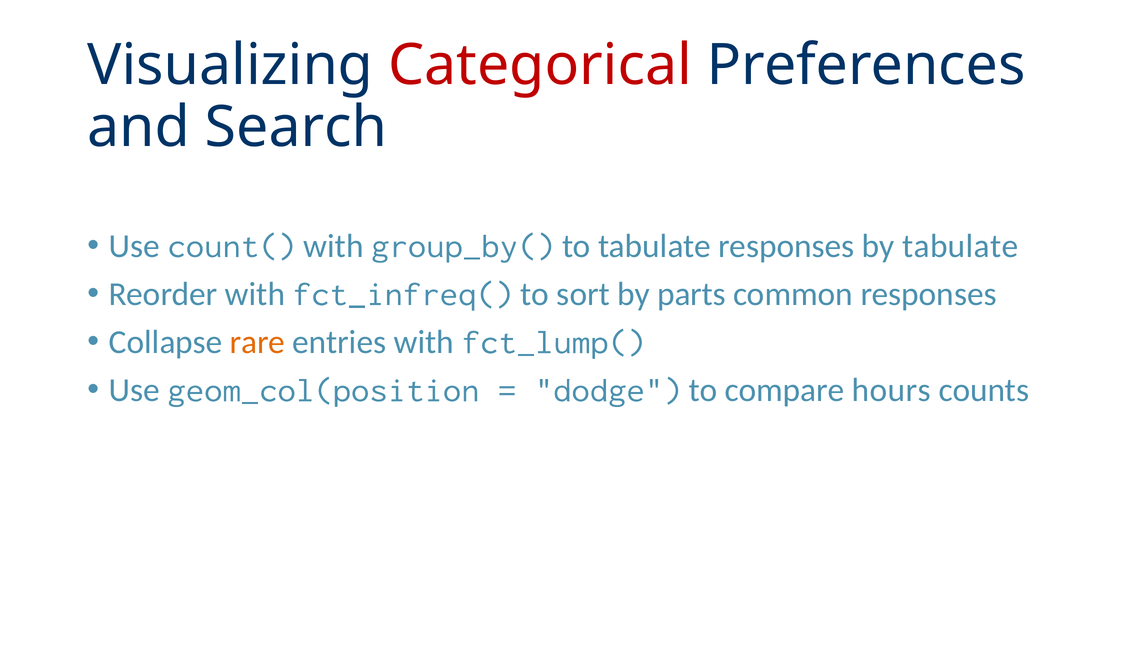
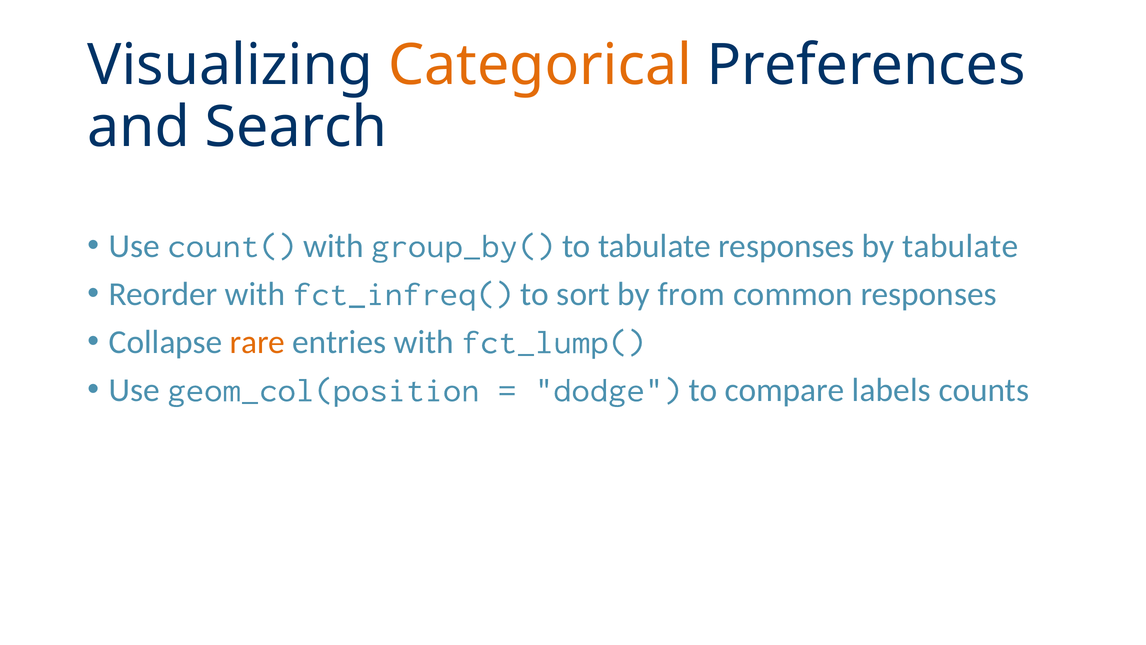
Categorical colour: red -> orange
parts: parts -> from
hours: hours -> labels
